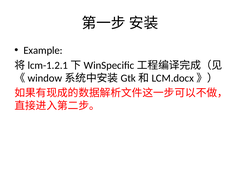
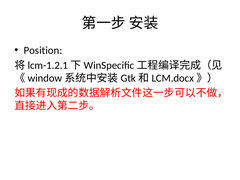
Example: Example -> Position
